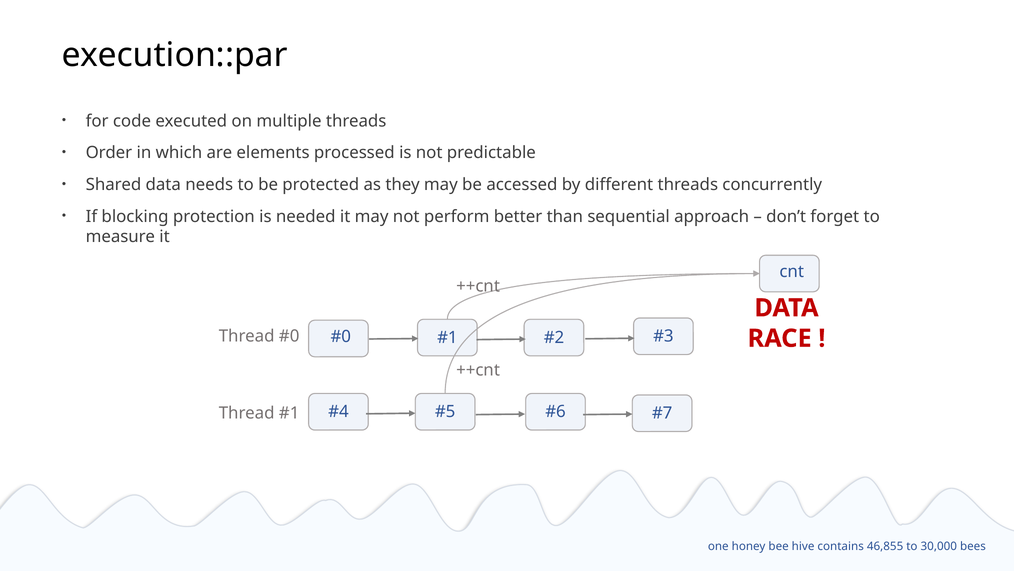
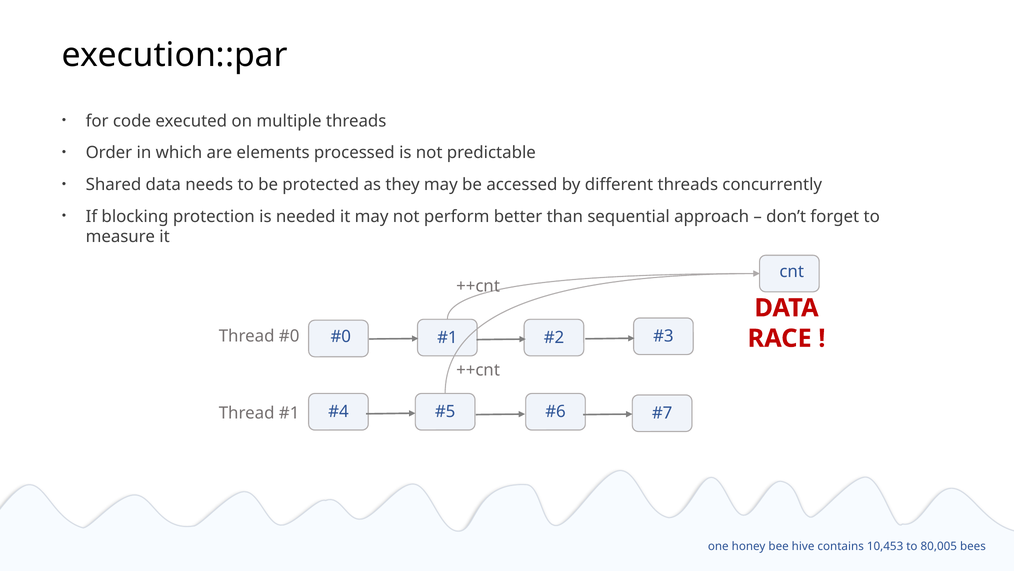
46,855: 46,855 -> 10,453
30,000: 30,000 -> 80,005
